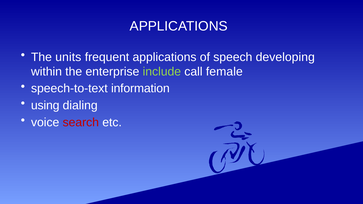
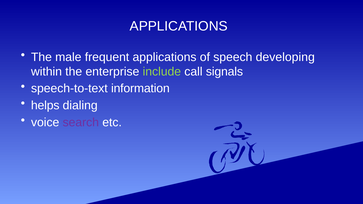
units: units -> male
female: female -> signals
using: using -> helps
search colour: red -> purple
